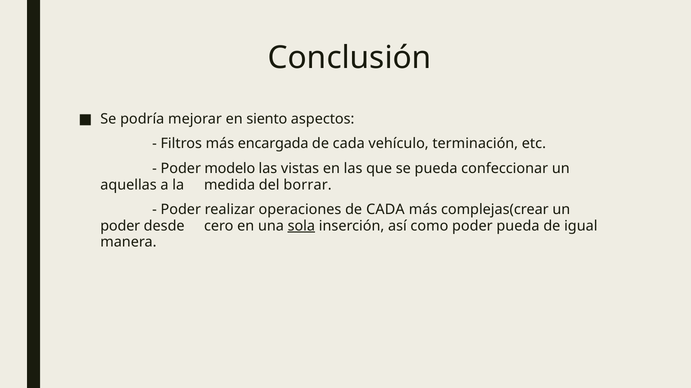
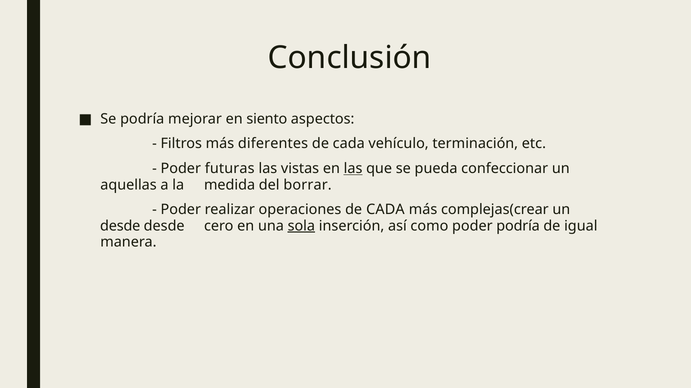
encargada: encargada -> diferentes
modelo: modelo -> futuras
las at (353, 169) underline: none -> present
poder at (120, 226): poder -> desde
poder pueda: pueda -> podría
